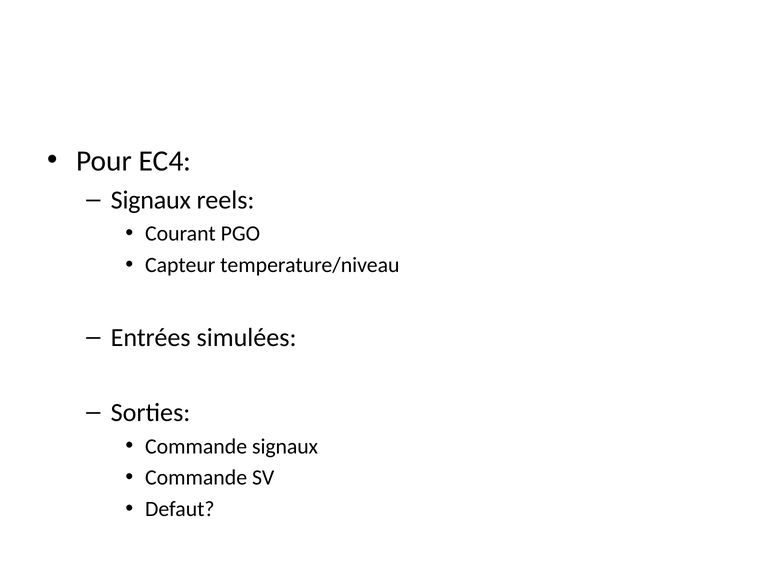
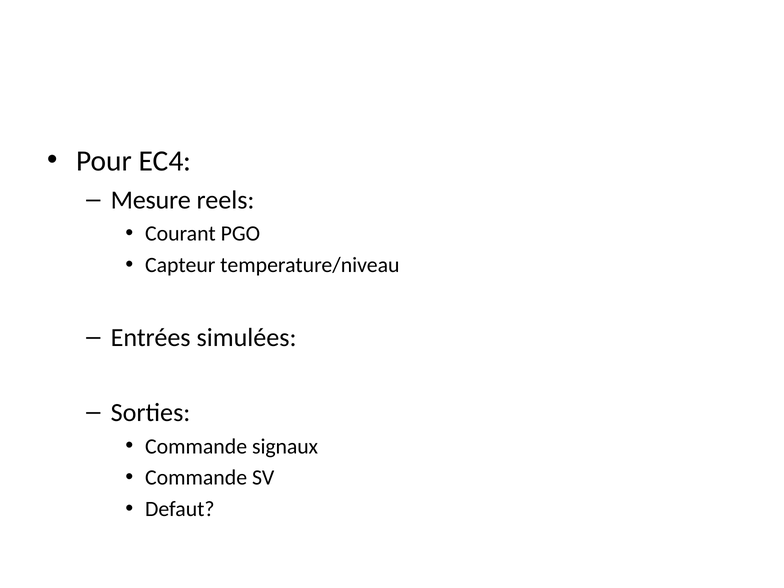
Signaux at (151, 200): Signaux -> Mesure
